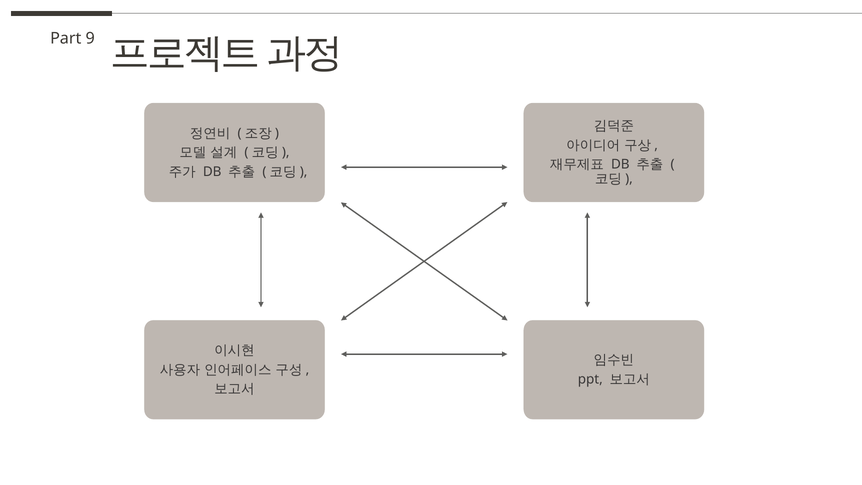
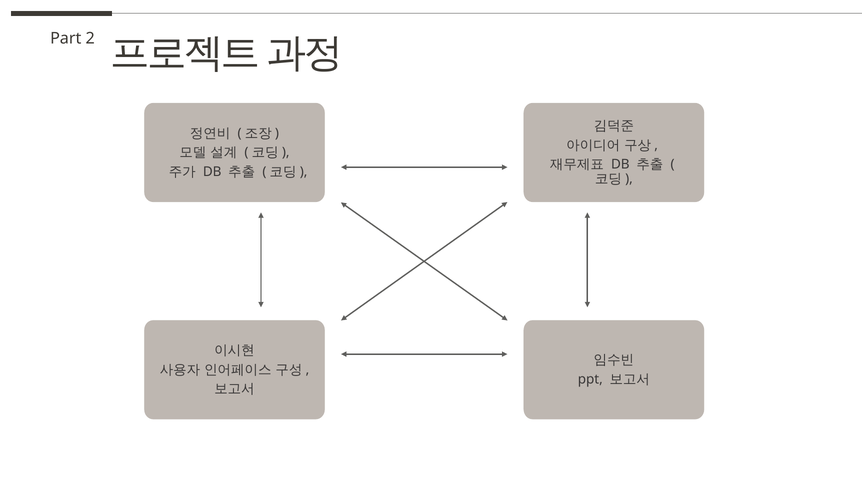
9: 9 -> 2
